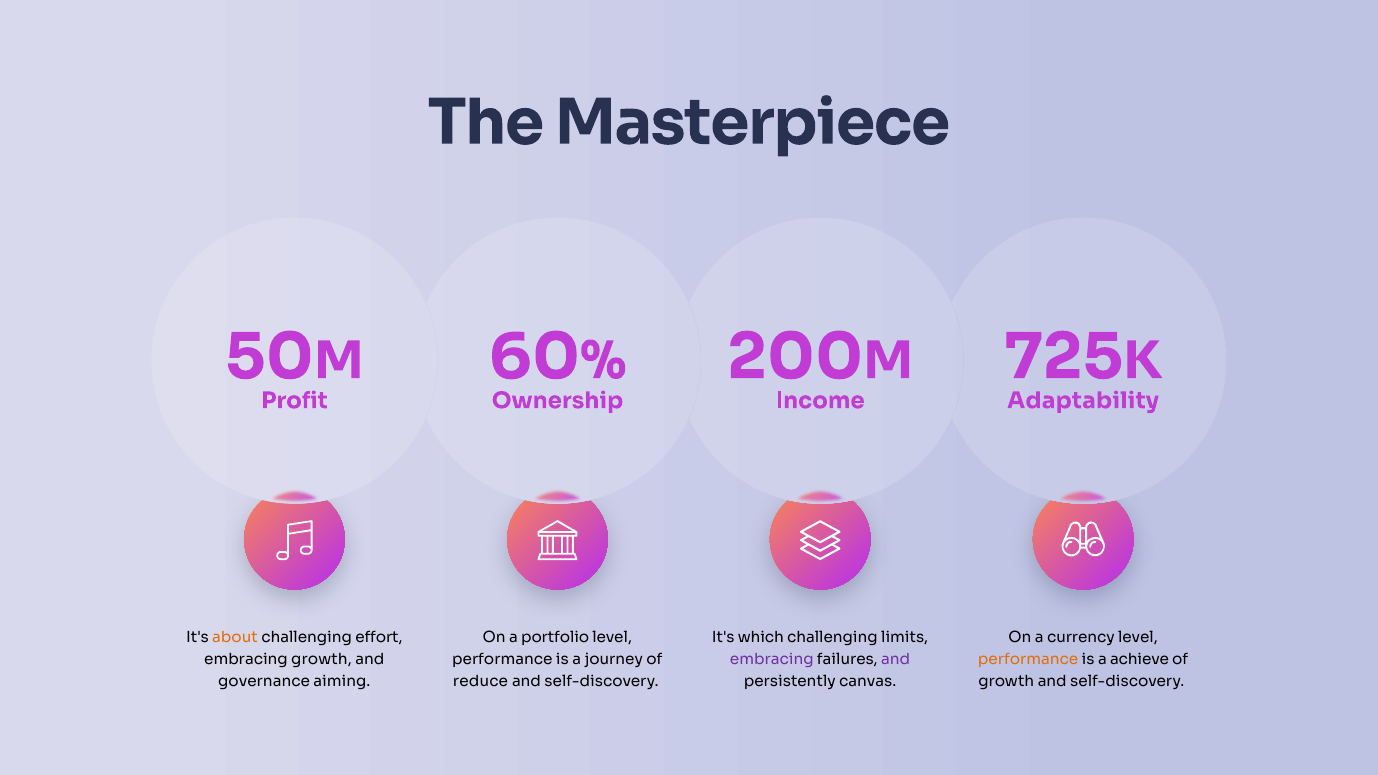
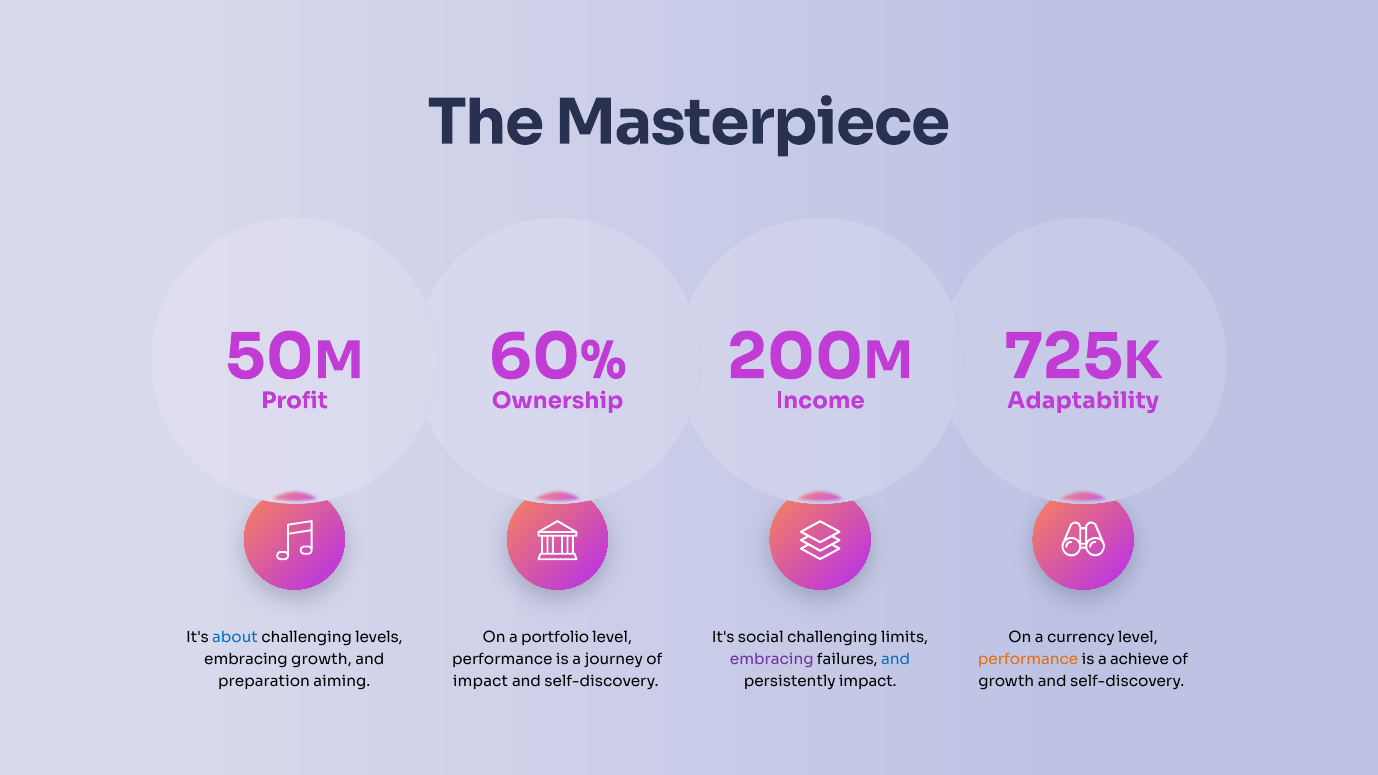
about colour: orange -> blue
effort: effort -> levels
which: which -> social
and at (896, 660) colour: purple -> blue
reduce at (480, 681): reduce -> impact
governance: governance -> preparation
persistently canvas: canvas -> impact
